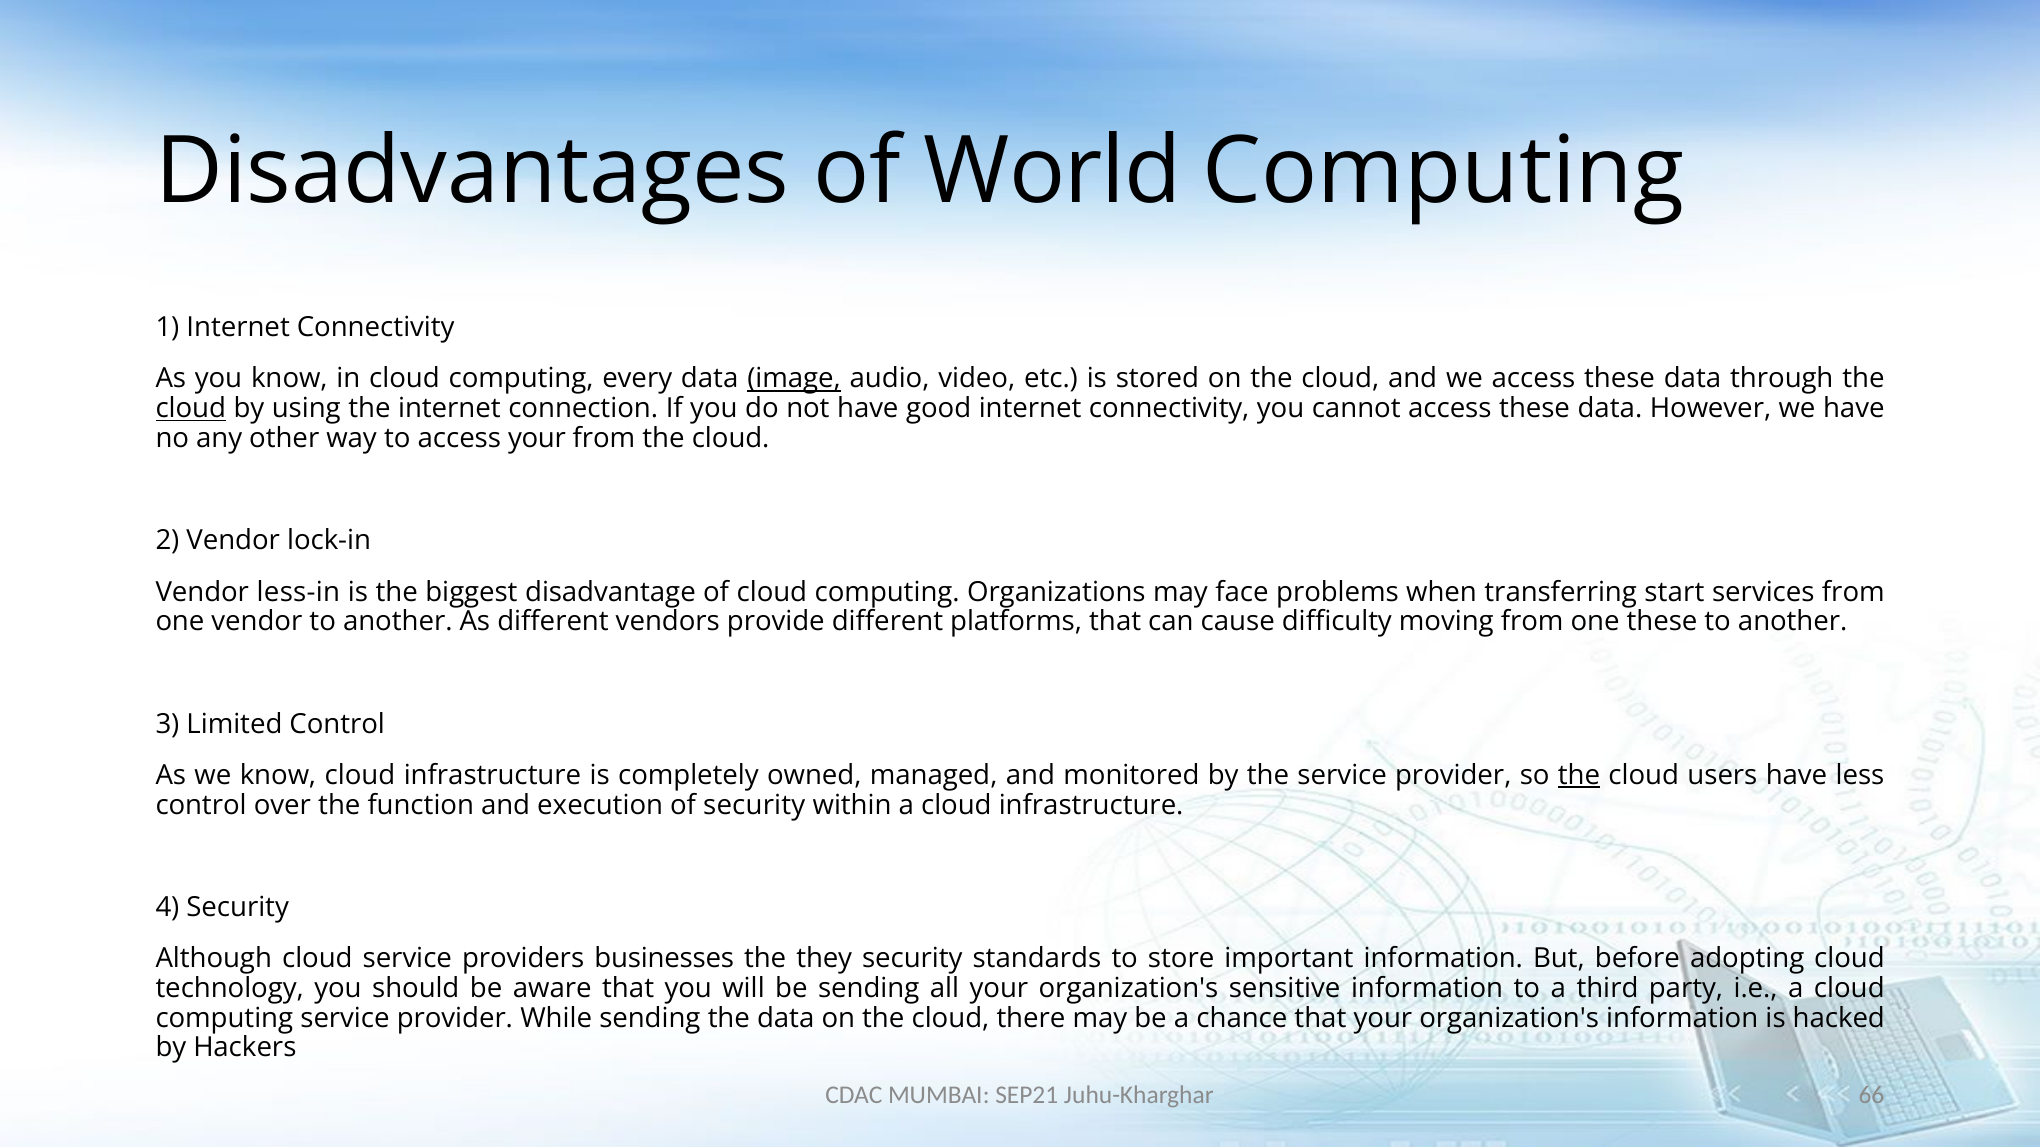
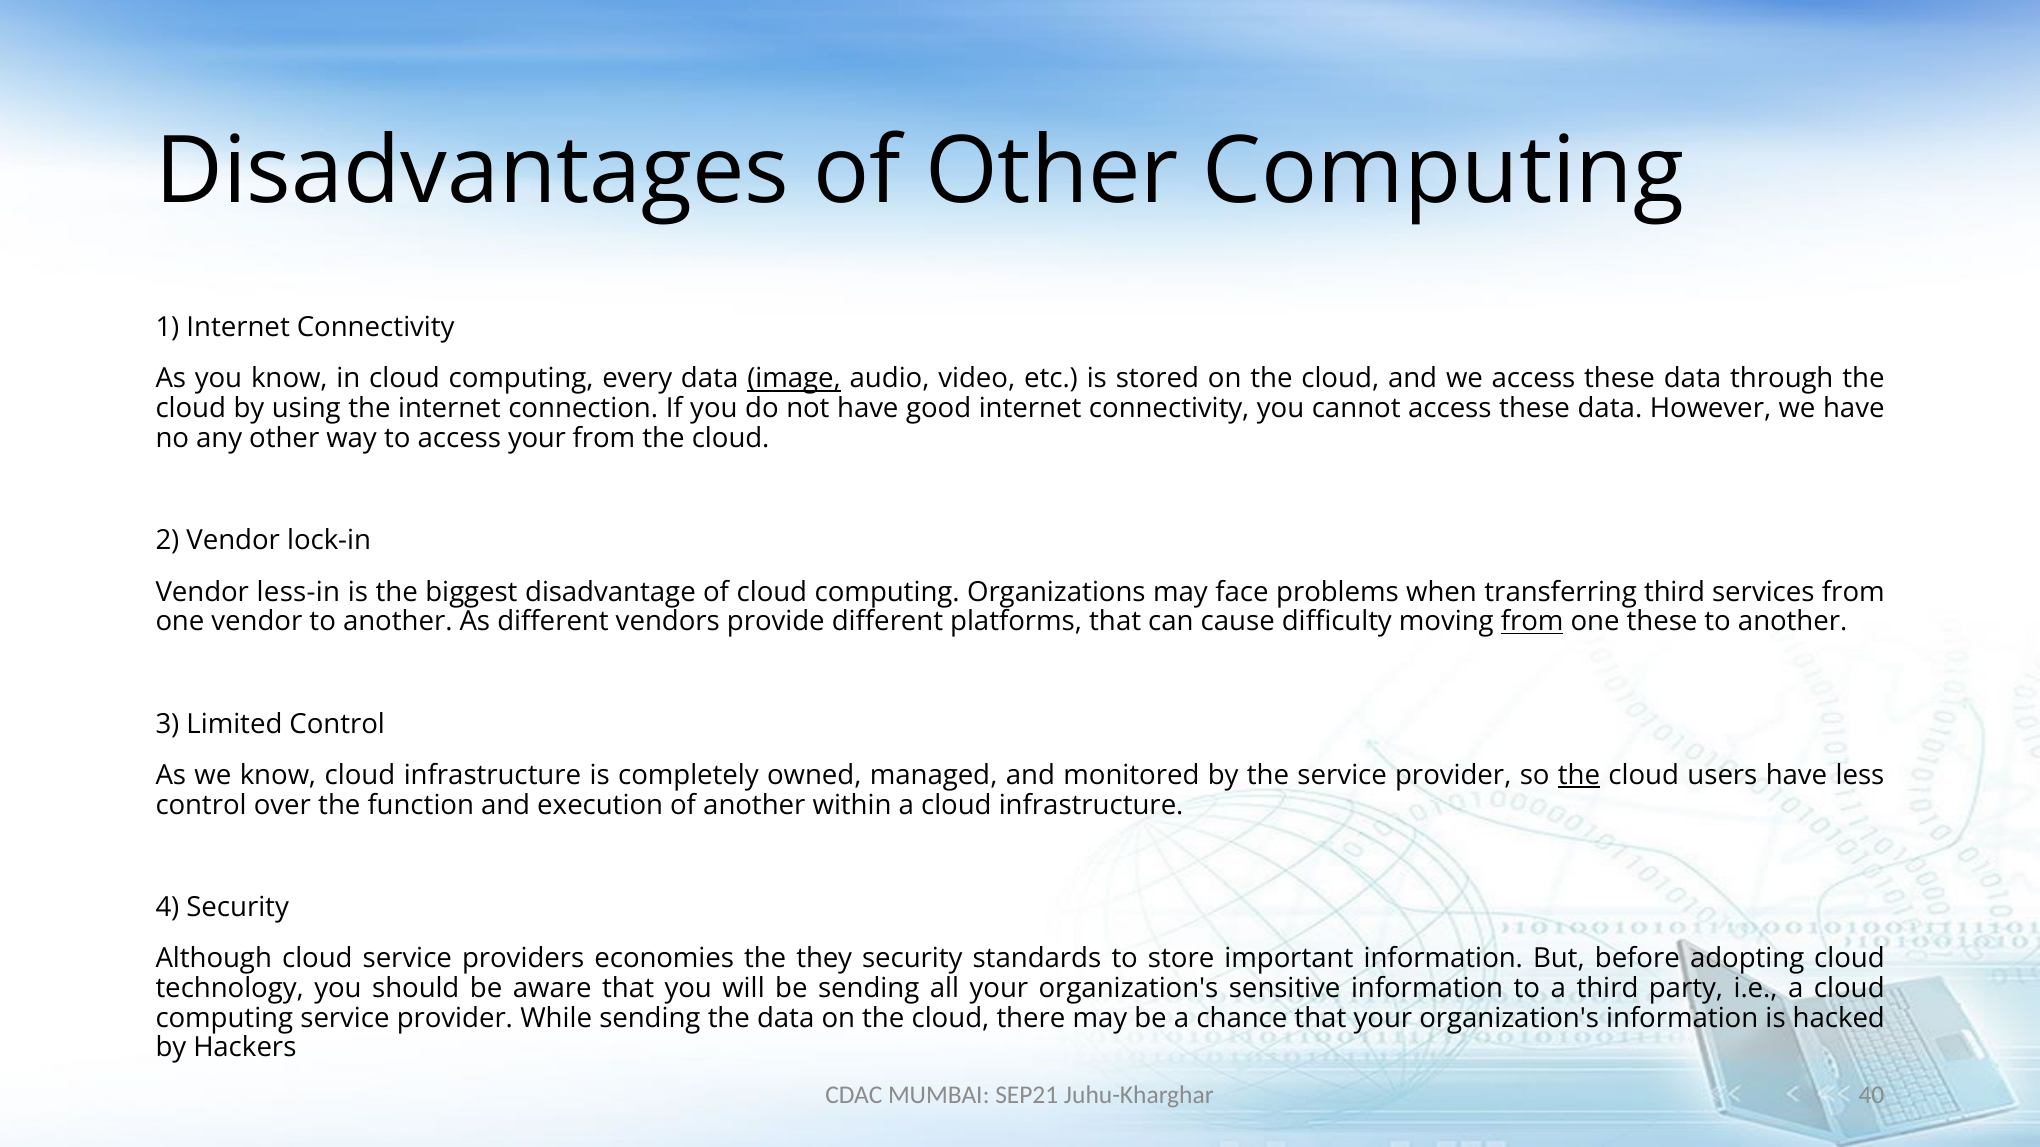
of World: World -> Other
cloud at (191, 409) underline: present -> none
transferring start: start -> third
from at (1532, 622) underline: none -> present
of security: security -> another
businesses: businesses -> economies
66: 66 -> 40
